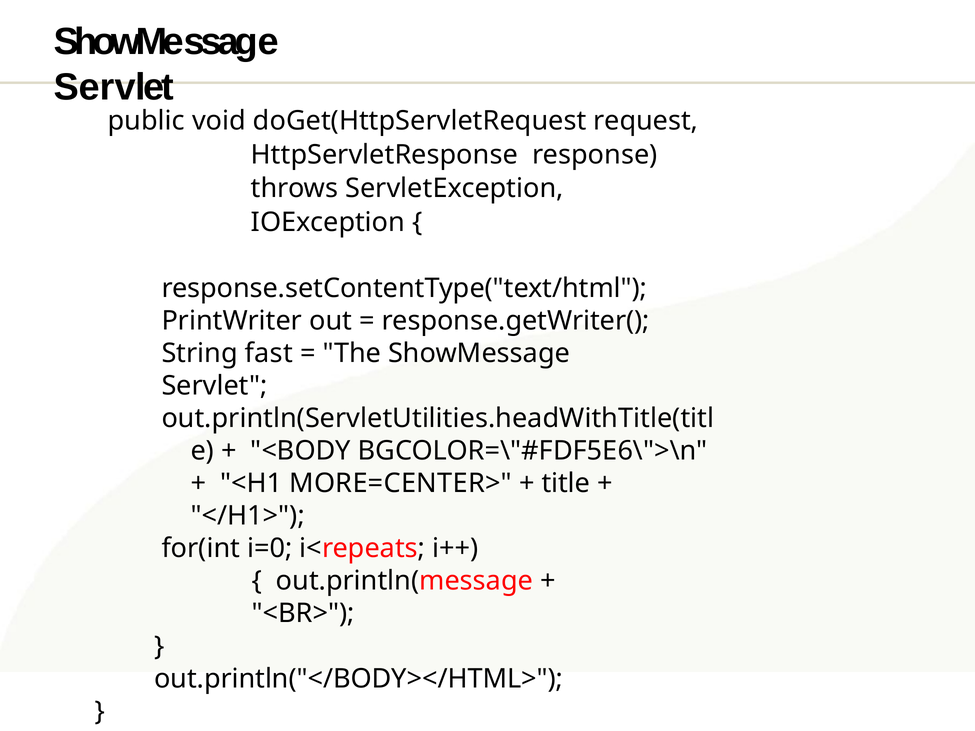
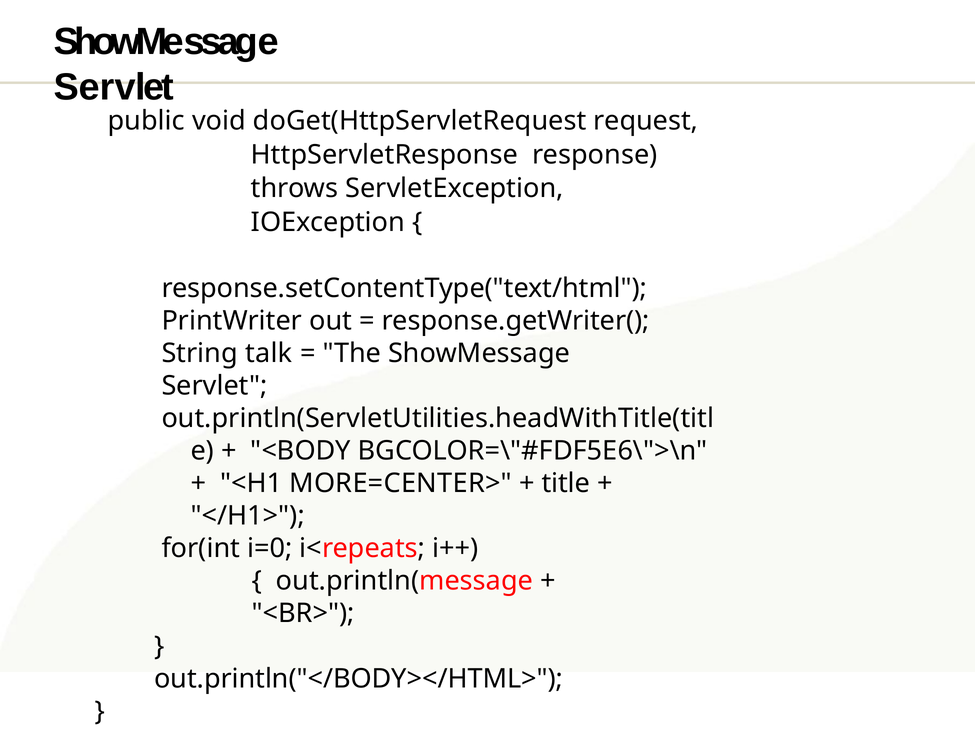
fast: fast -> talk
